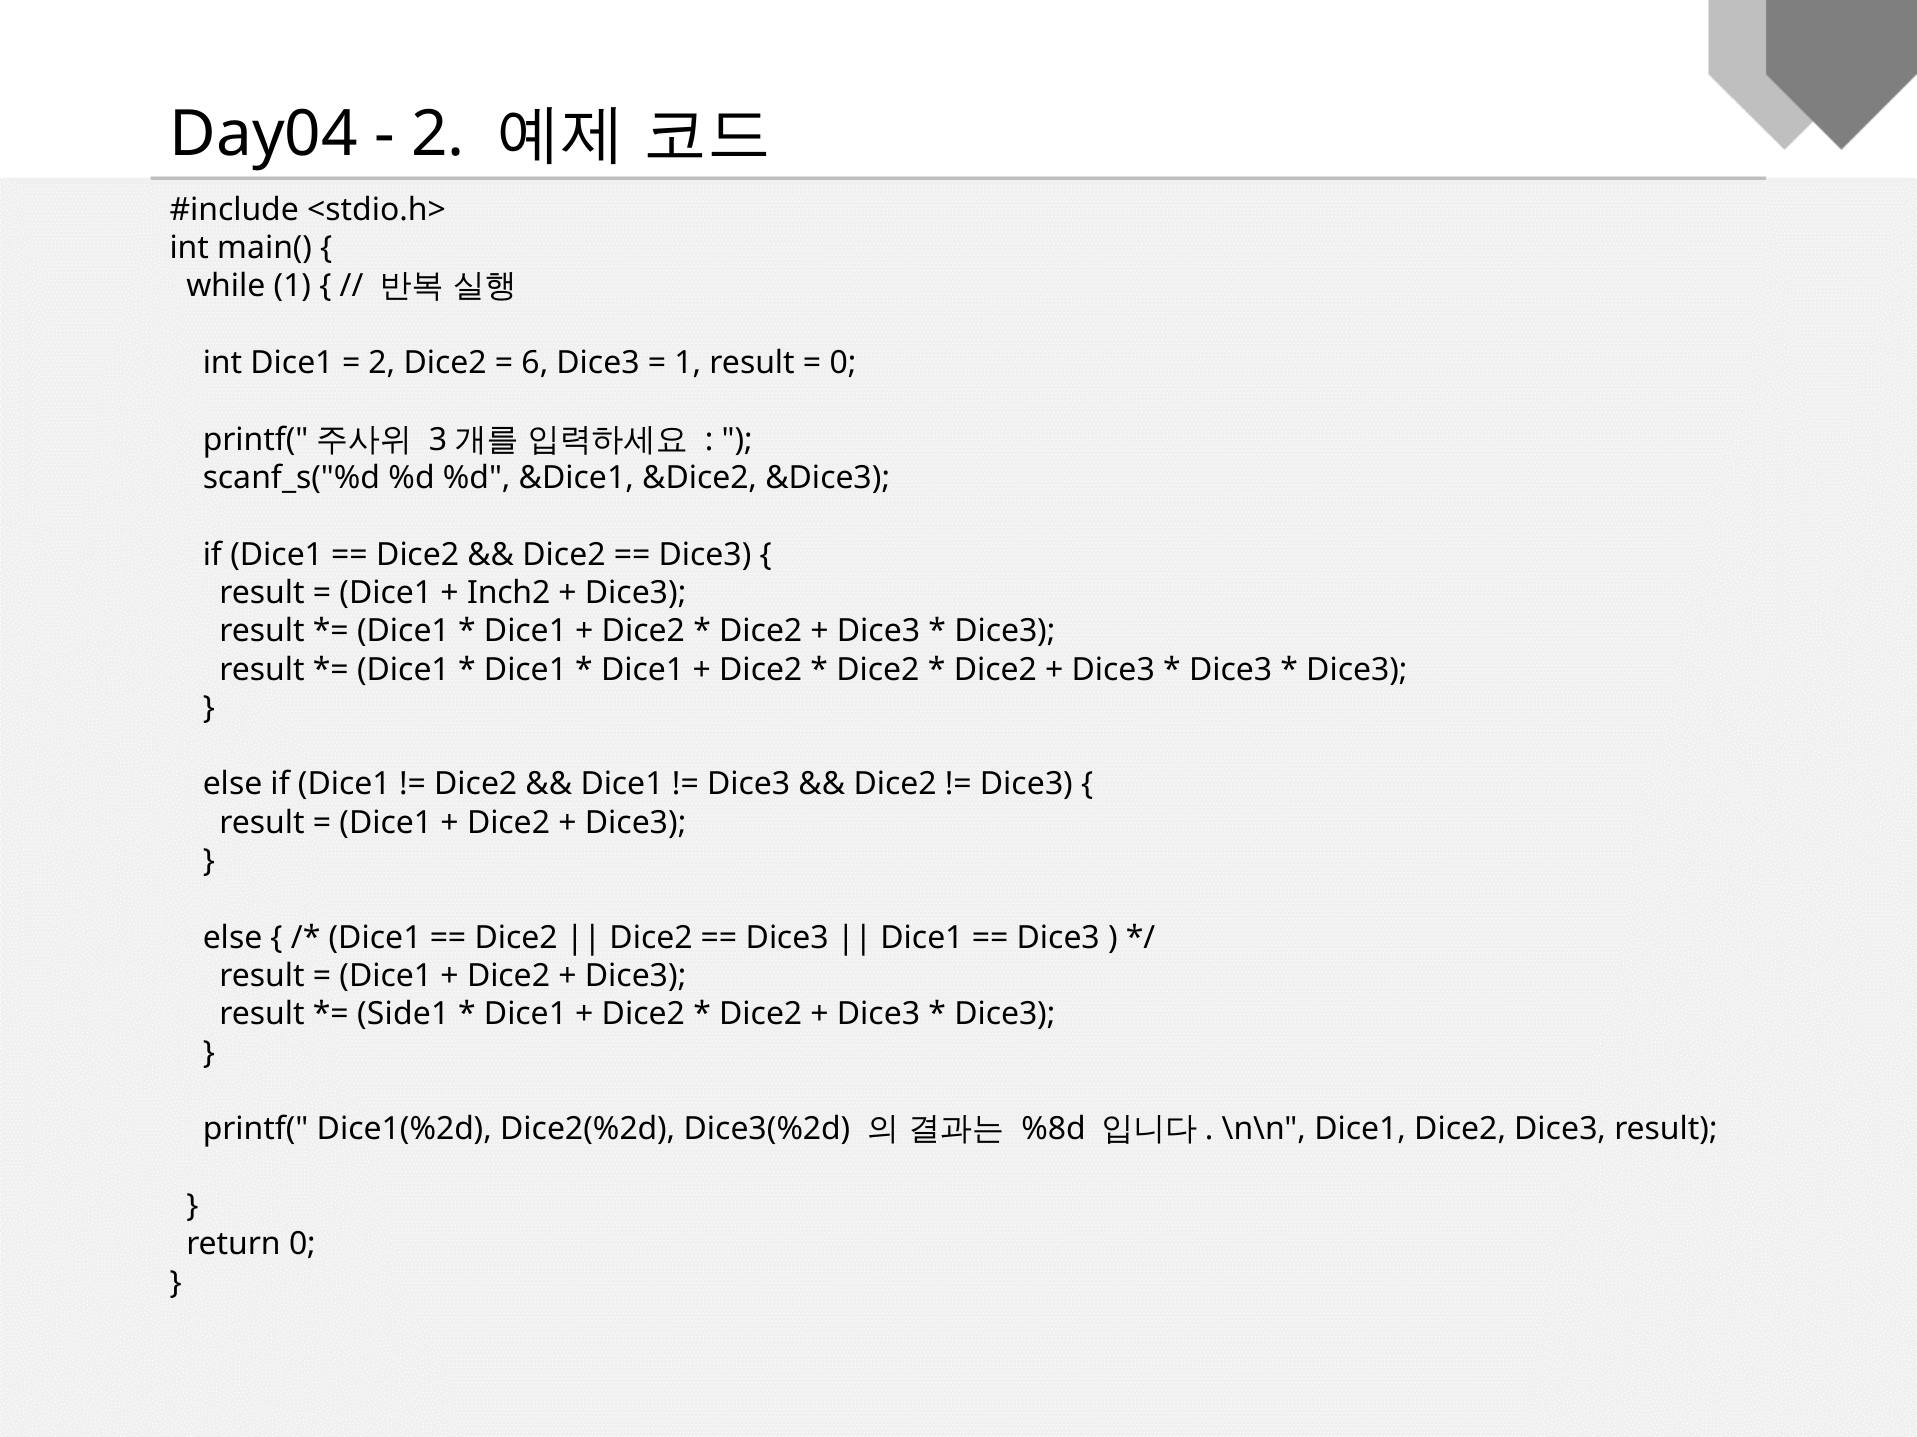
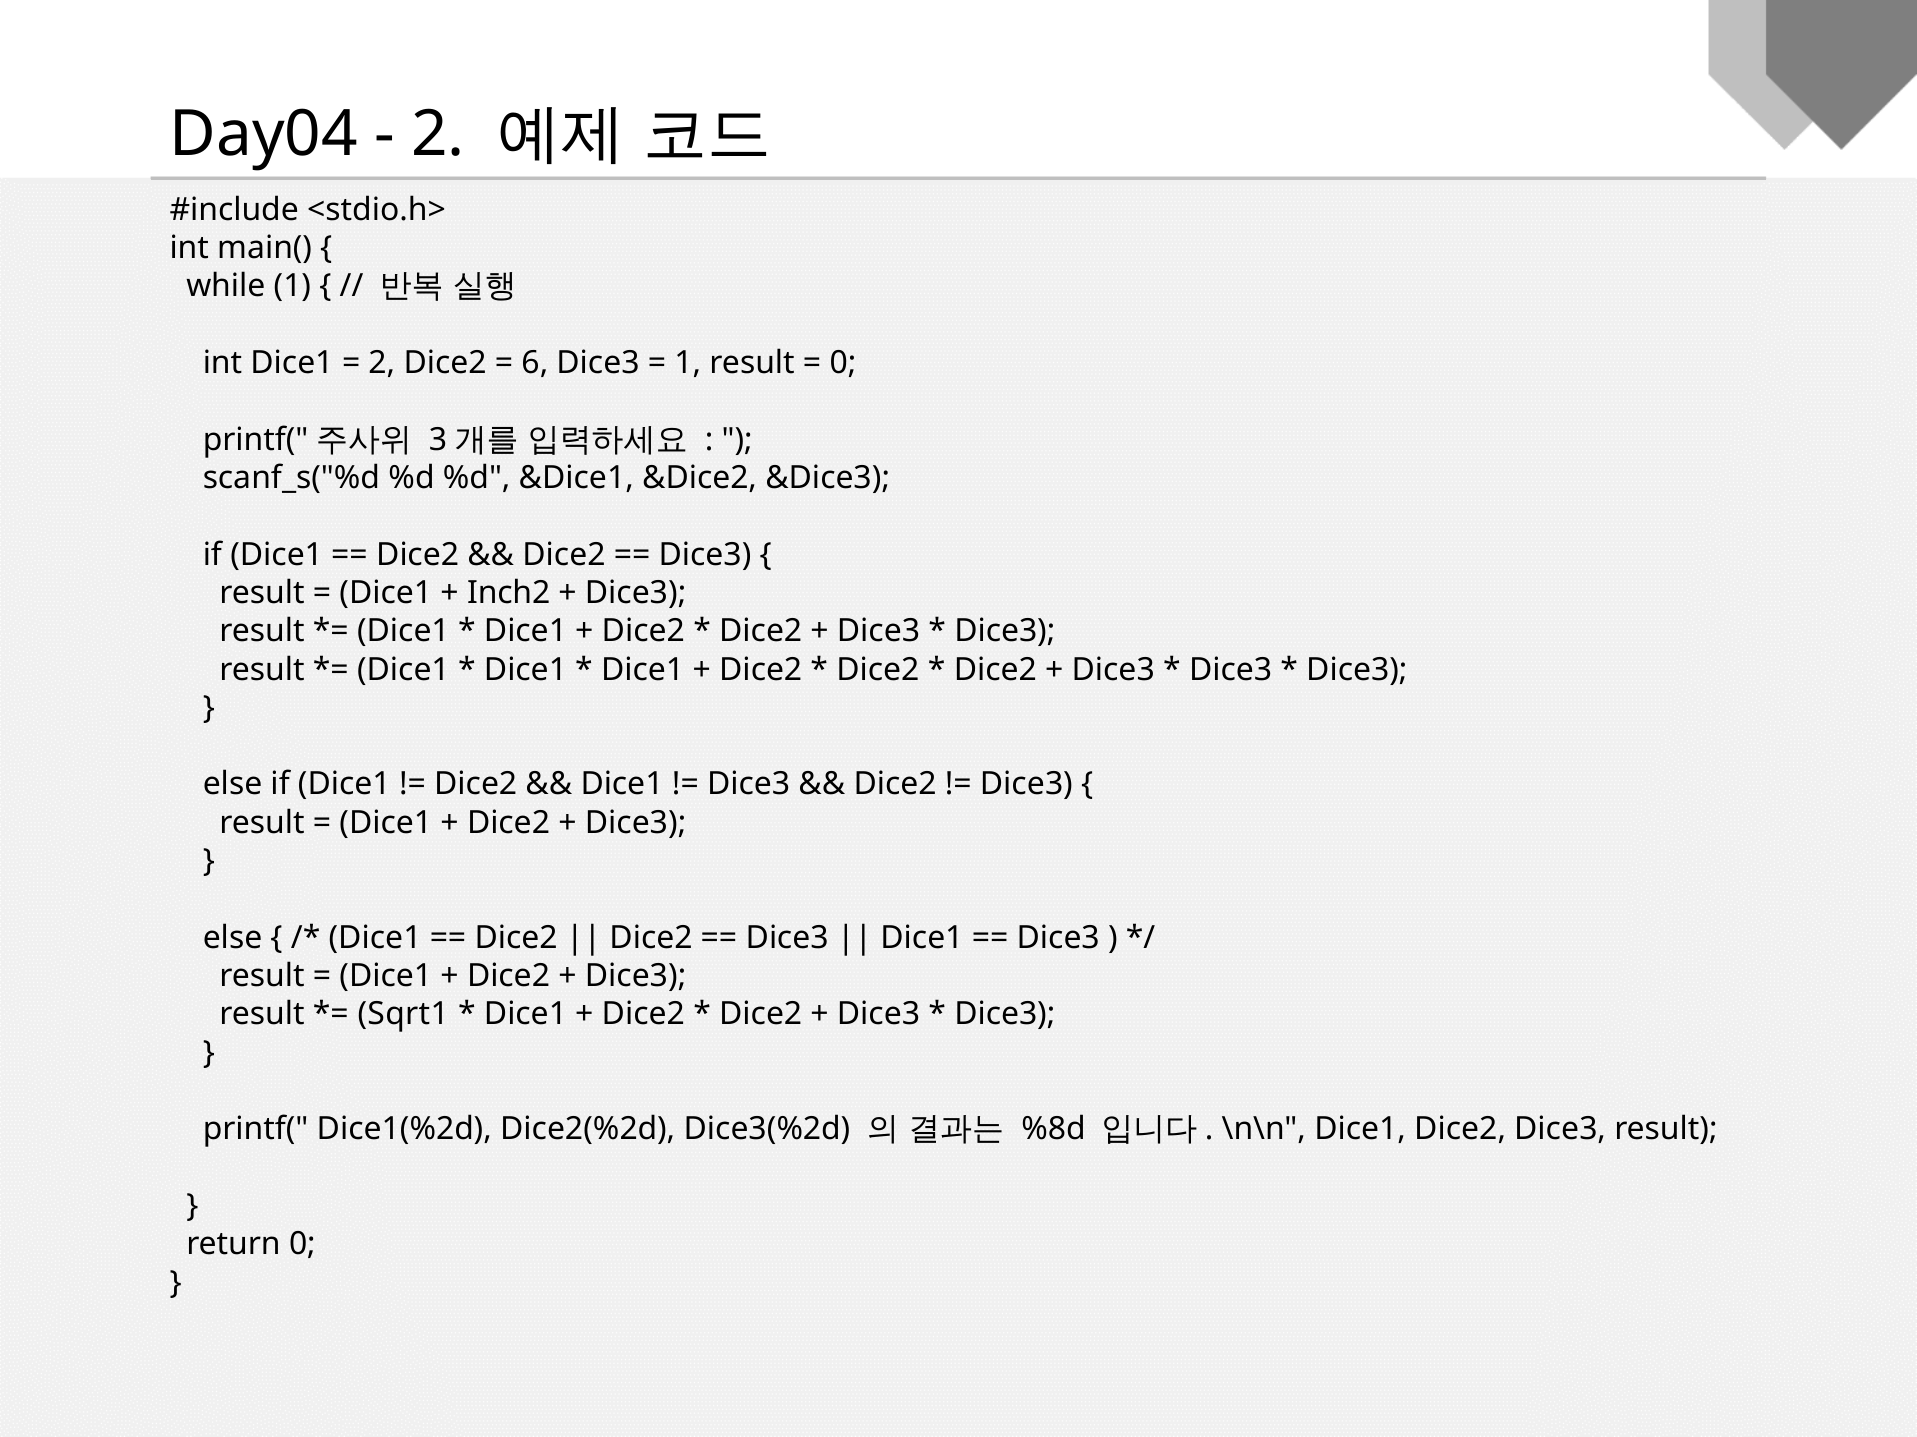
Side1: Side1 -> Sqrt1
